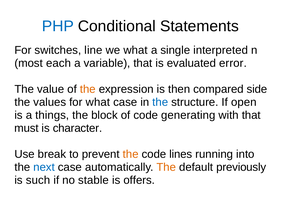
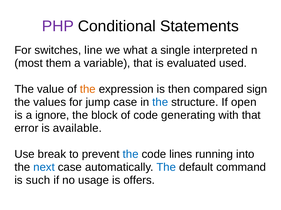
PHP colour: blue -> purple
each: each -> them
error: error -> used
side: side -> sign
for what: what -> jump
things: things -> ignore
must: must -> error
character: character -> available
the at (131, 155) colour: orange -> blue
The at (166, 168) colour: orange -> blue
previously: previously -> command
stable: stable -> usage
